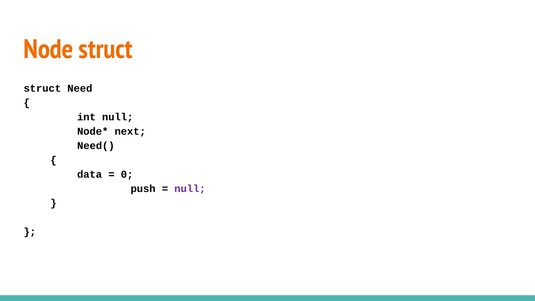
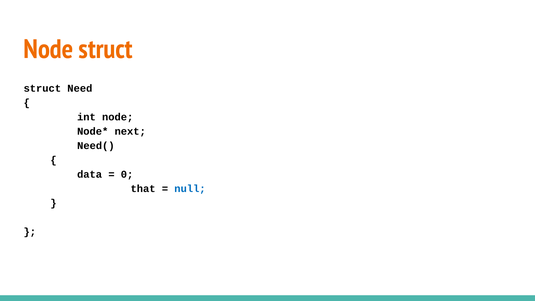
int null: null -> node
push: push -> that
null at (190, 189) colour: purple -> blue
